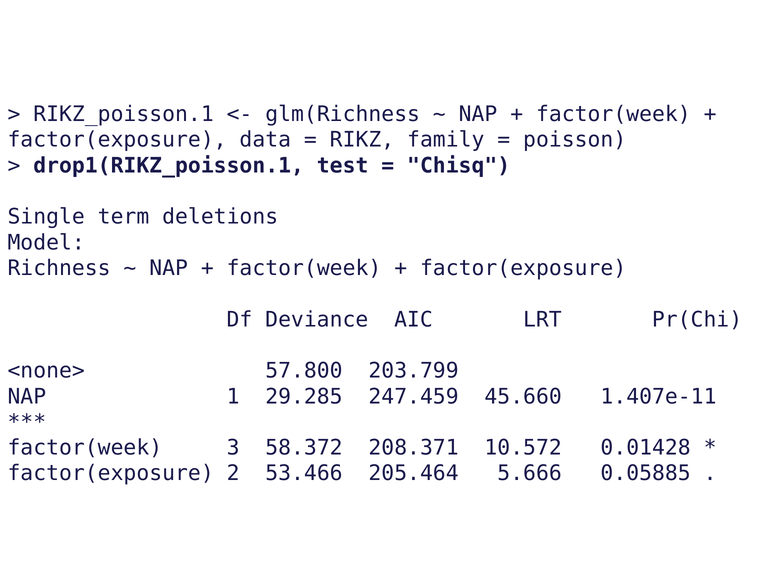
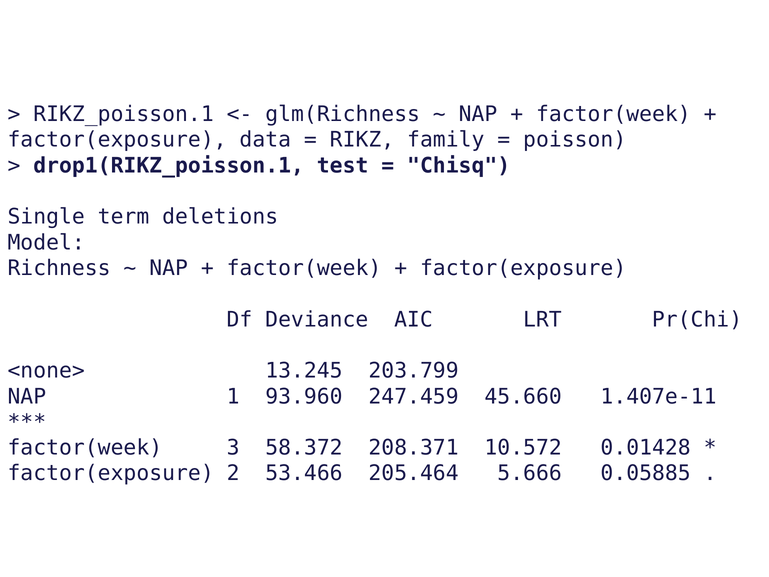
57.800: 57.800 -> 13.245
29.285: 29.285 -> 93.960
